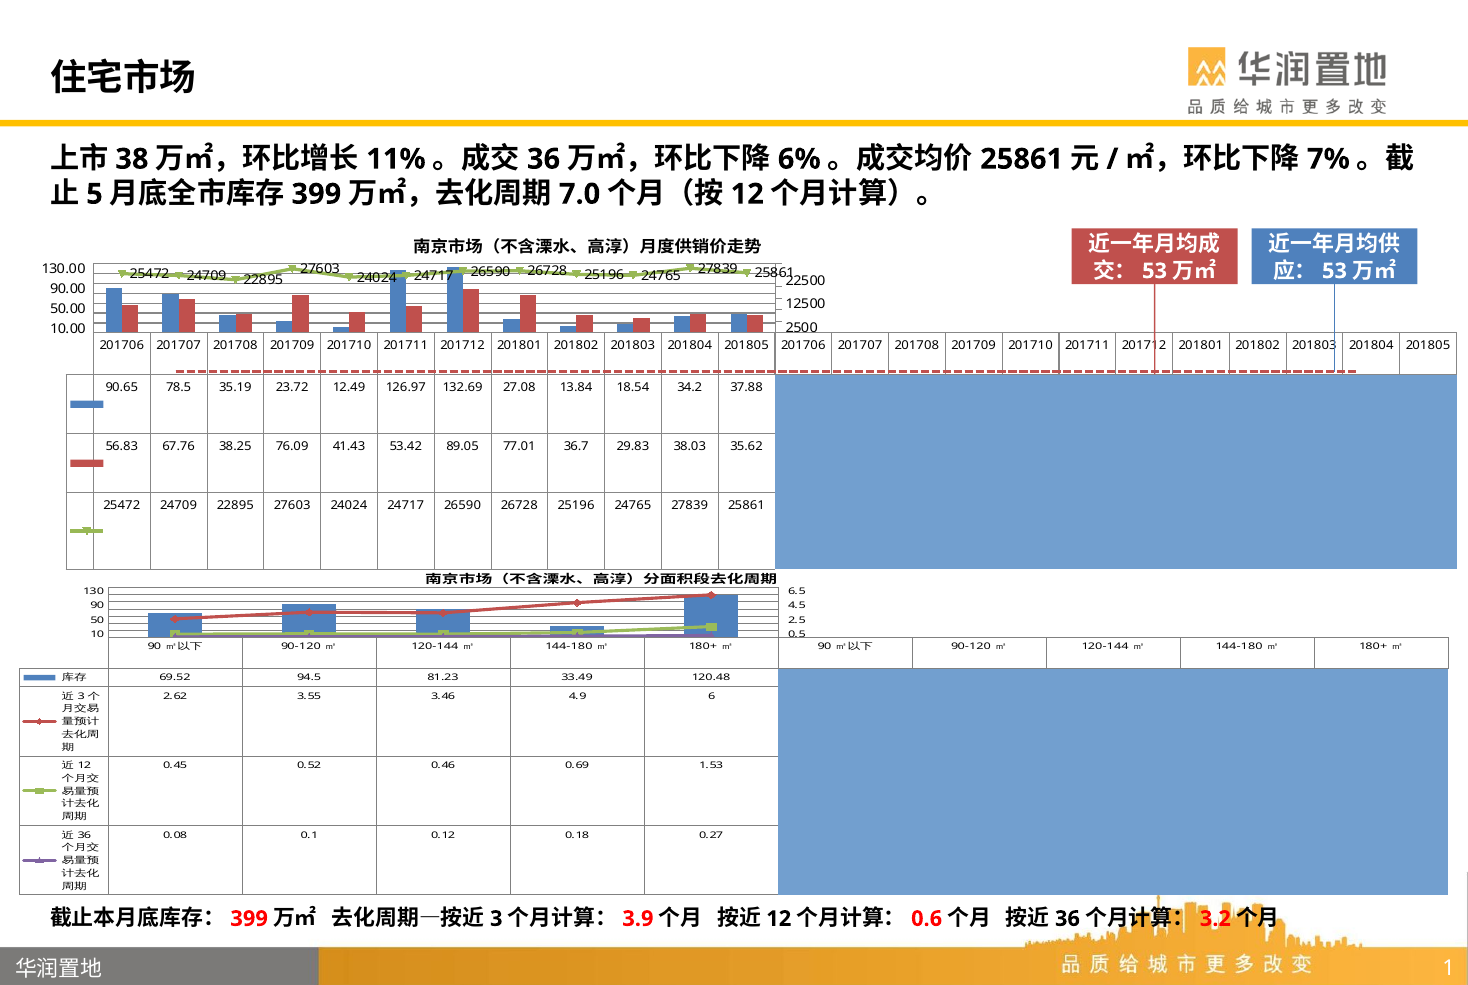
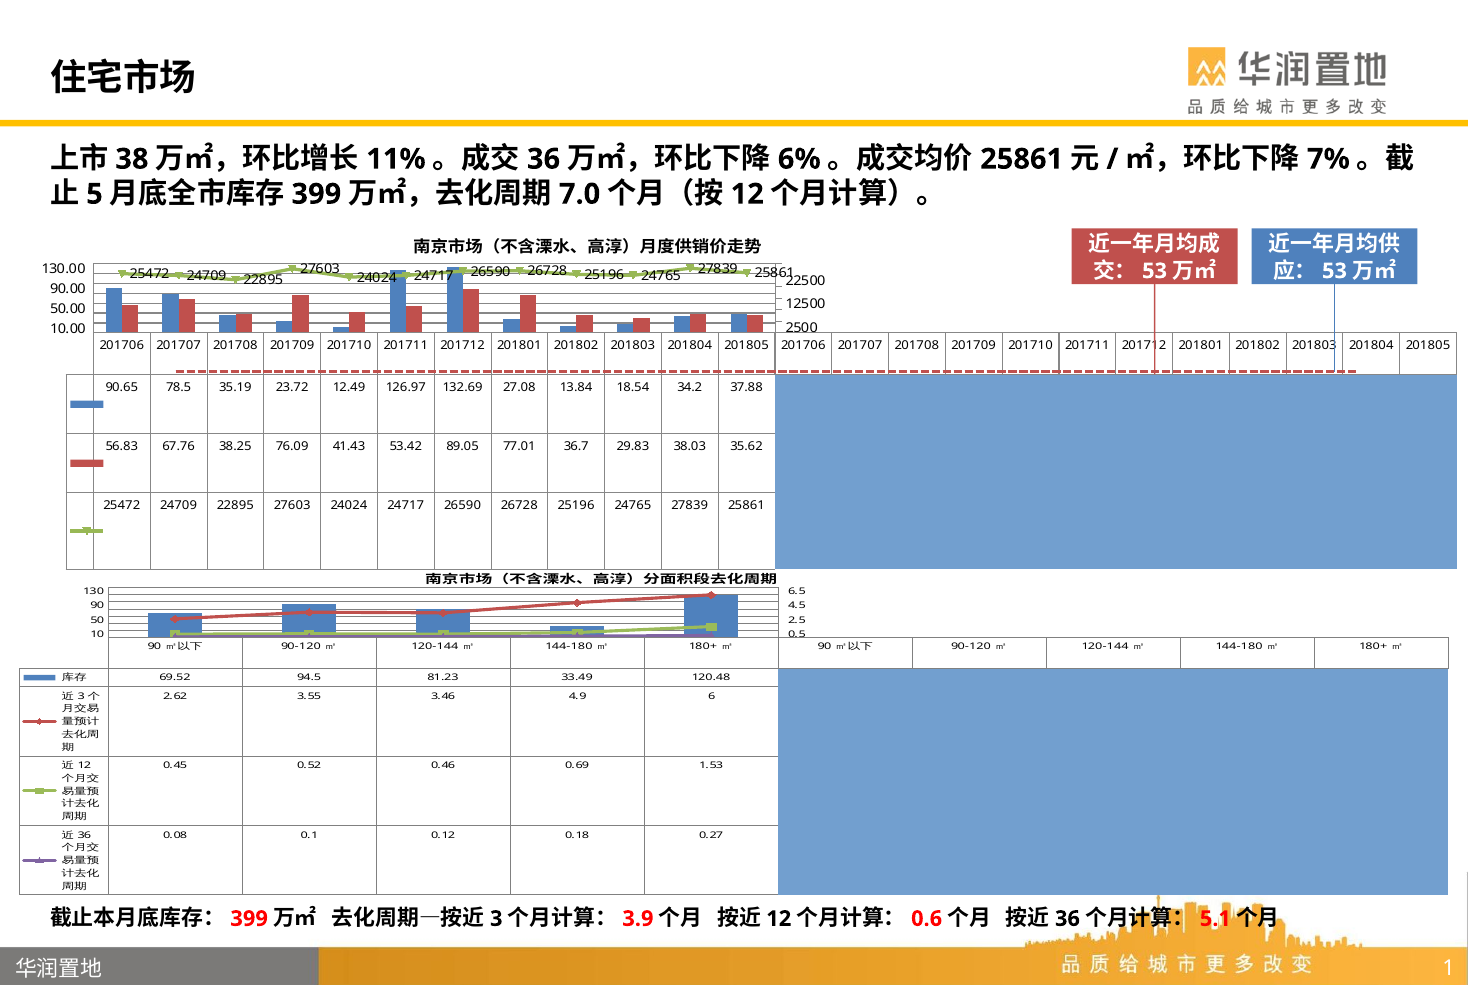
3.2: 3.2 -> 5.1
